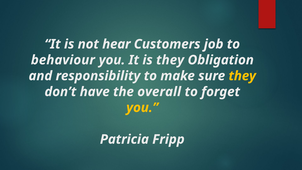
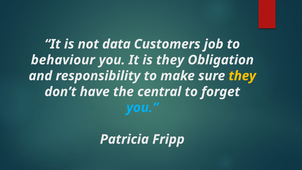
hear: hear -> data
overall: overall -> central
you at (142, 108) colour: yellow -> light blue
